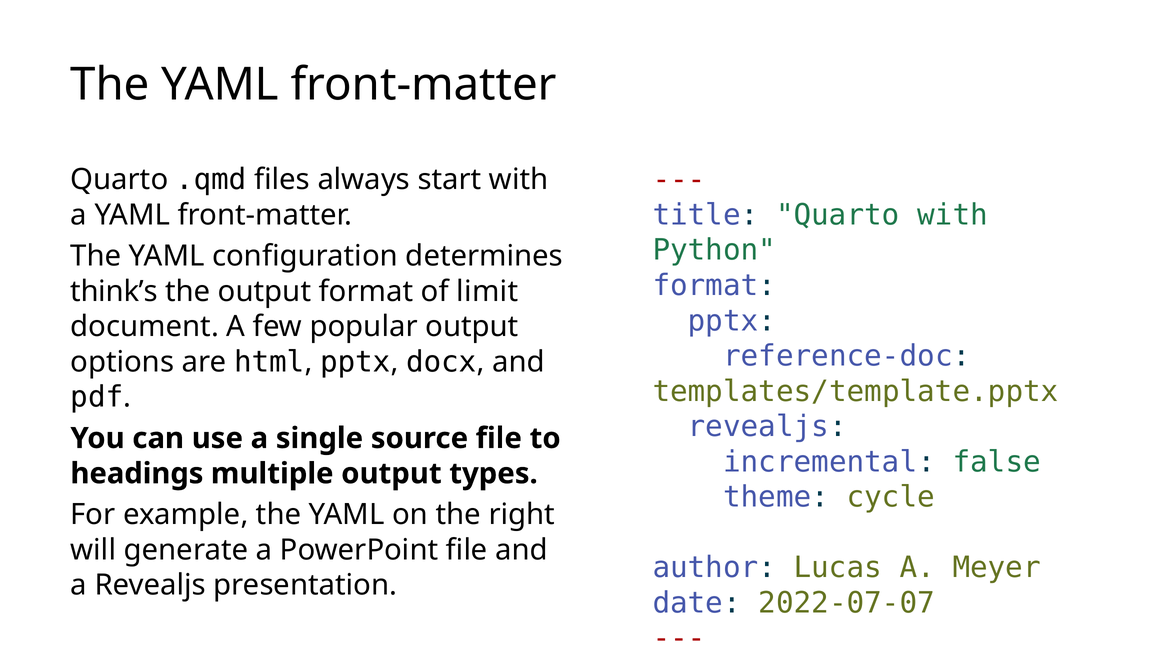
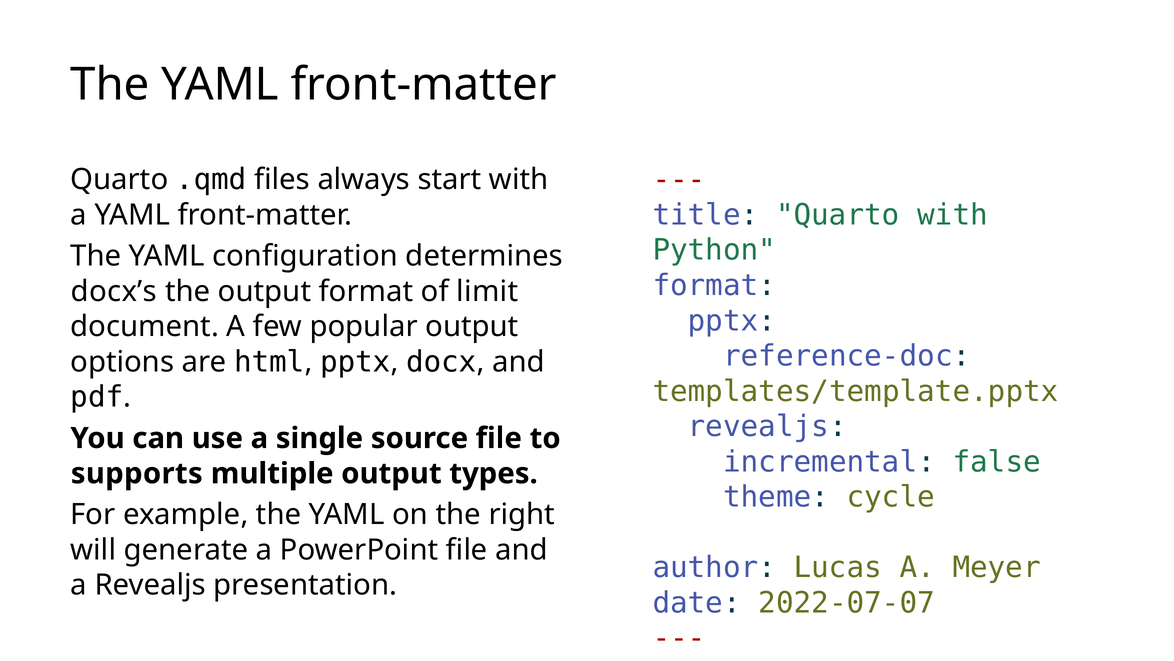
think’s: think’s -> docx’s
headings: headings -> supports
